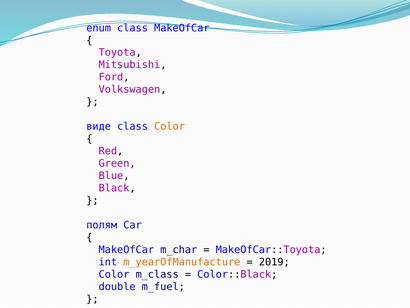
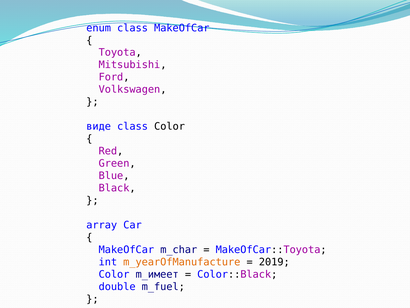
Color at (170, 126) colour: orange -> black
полям: полям -> array
m_class: m_class -> m_имеет
